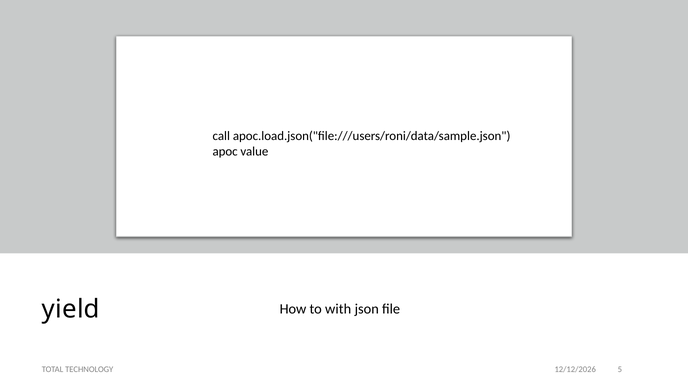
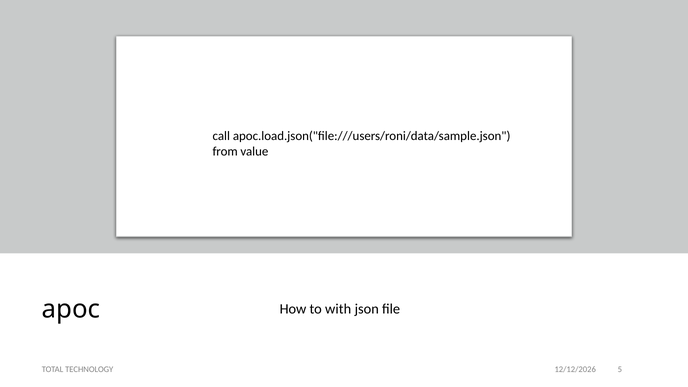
apoc: apoc -> from
yield: yield -> apoc
